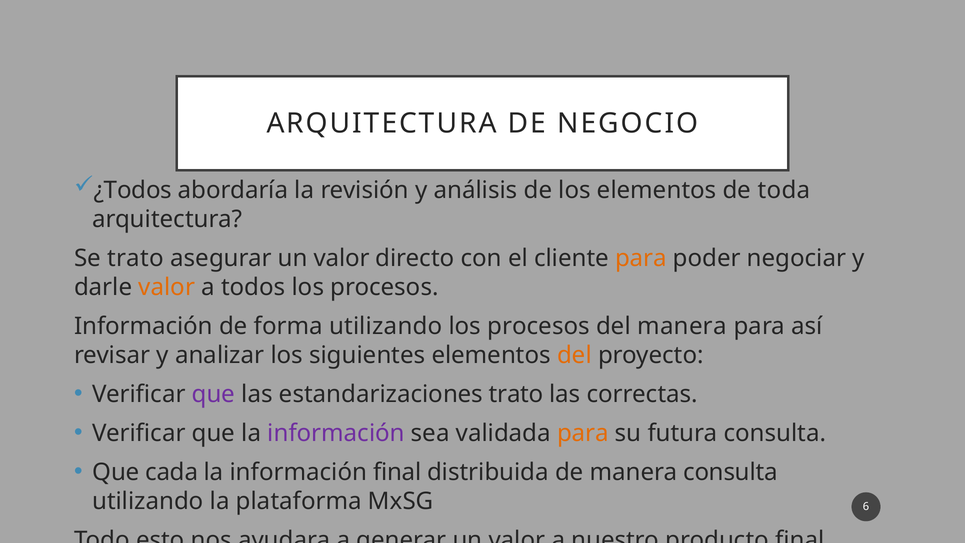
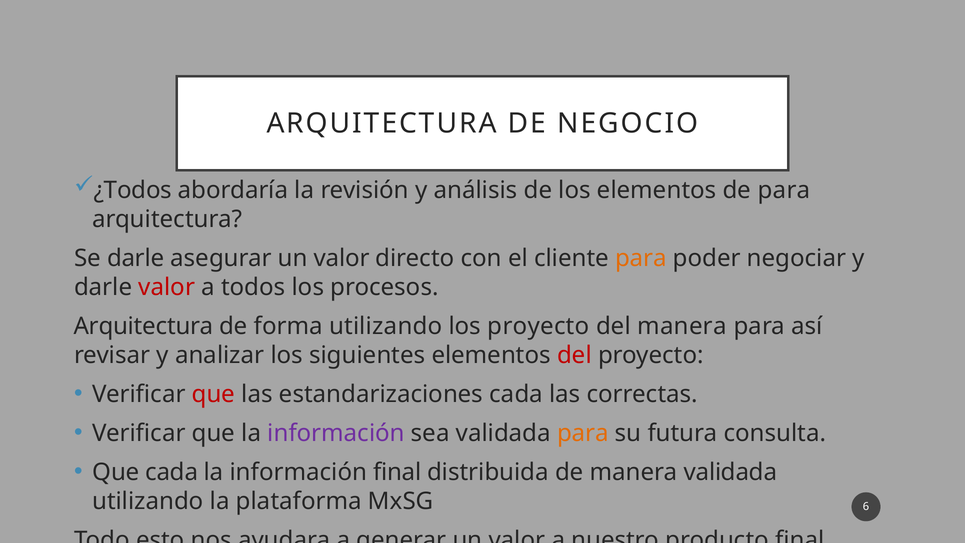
de toda: toda -> para
Se trato: trato -> darle
valor at (167, 287) colour: orange -> red
Información at (143, 326): Información -> Arquitectura
procesos at (539, 326): procesos -> proyecto
del at (574, 355) colour: orange -> red
que at (213, 394) colour: purple -> red
estandarizaciones trato: trato -> cada
manera consulta: consulta -> validada
